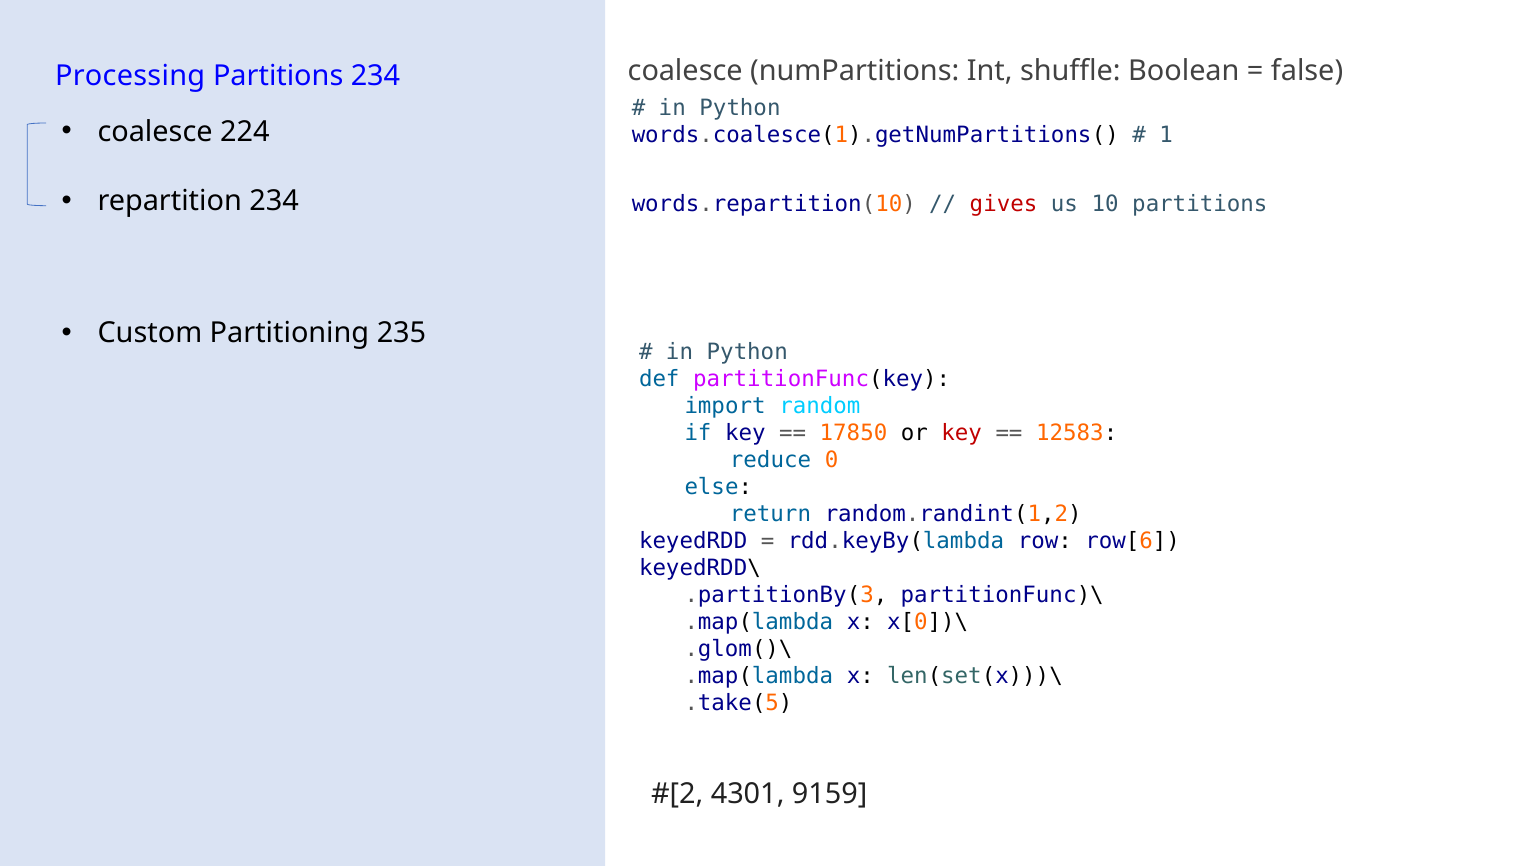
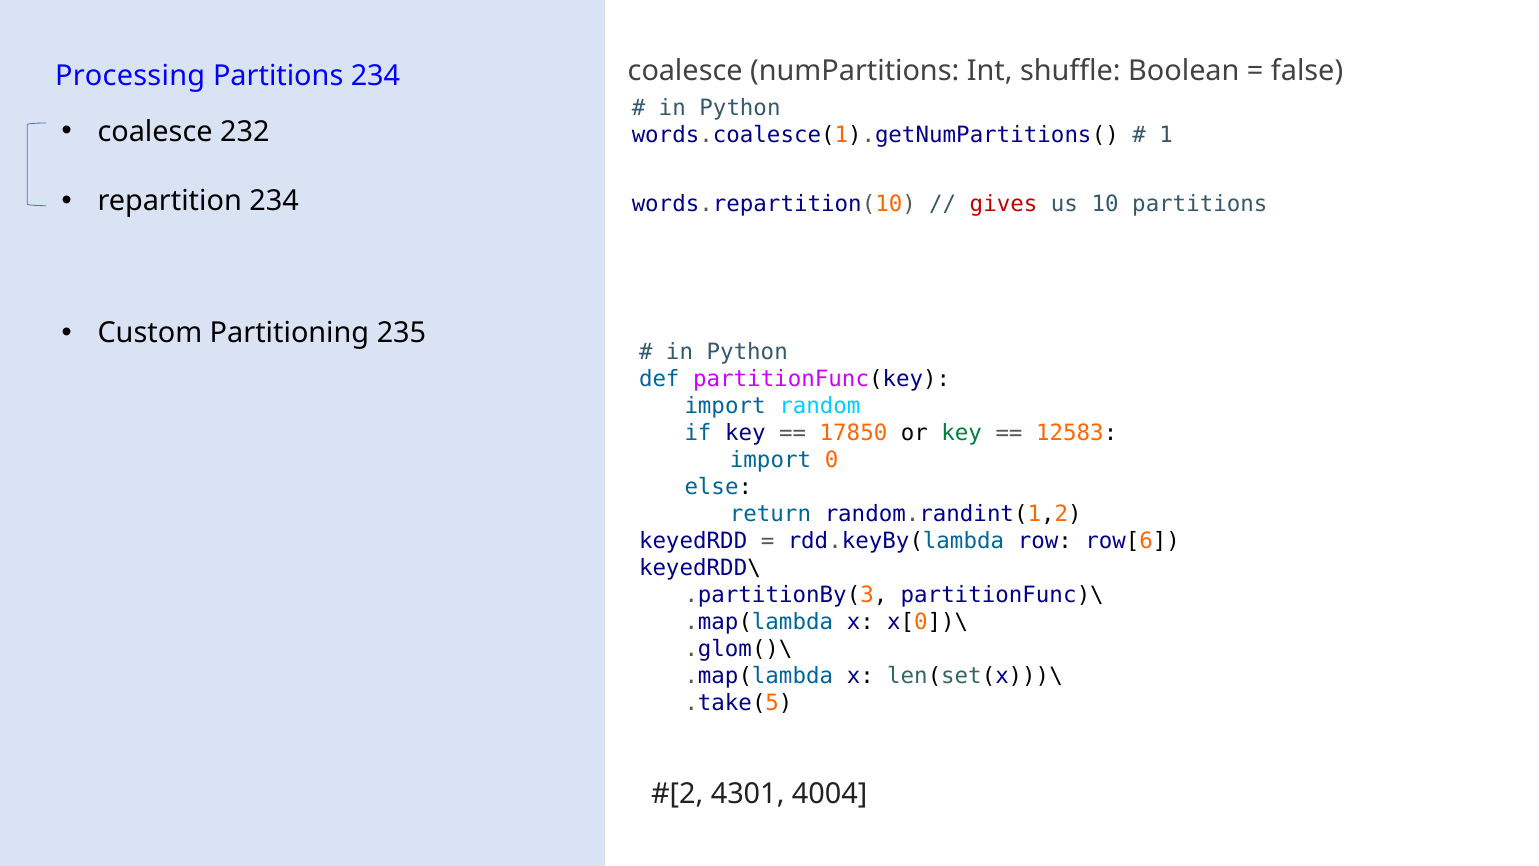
224: 224 -> 232
key at (962, 433) colour: red -> green
reduce at (771, 460): reduce -> import
9159: 9159 -> 4004
